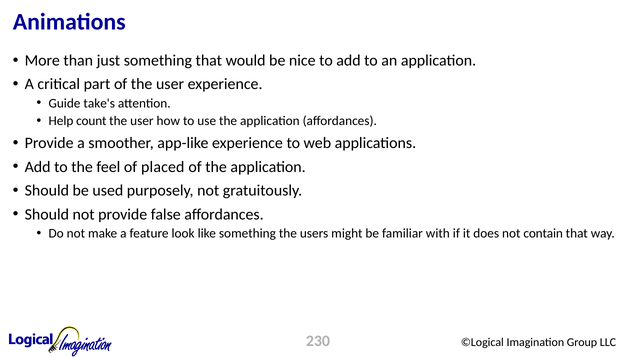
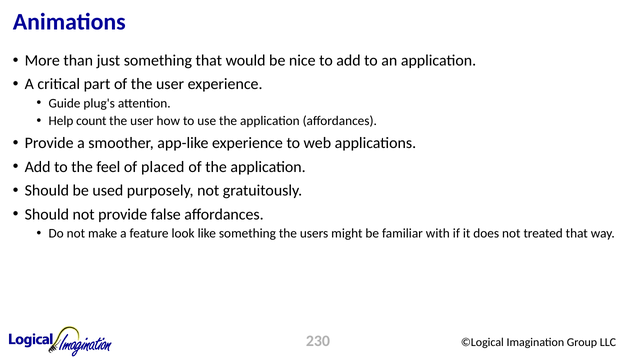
take's: take's -> plug's
contain: contain -> treated
